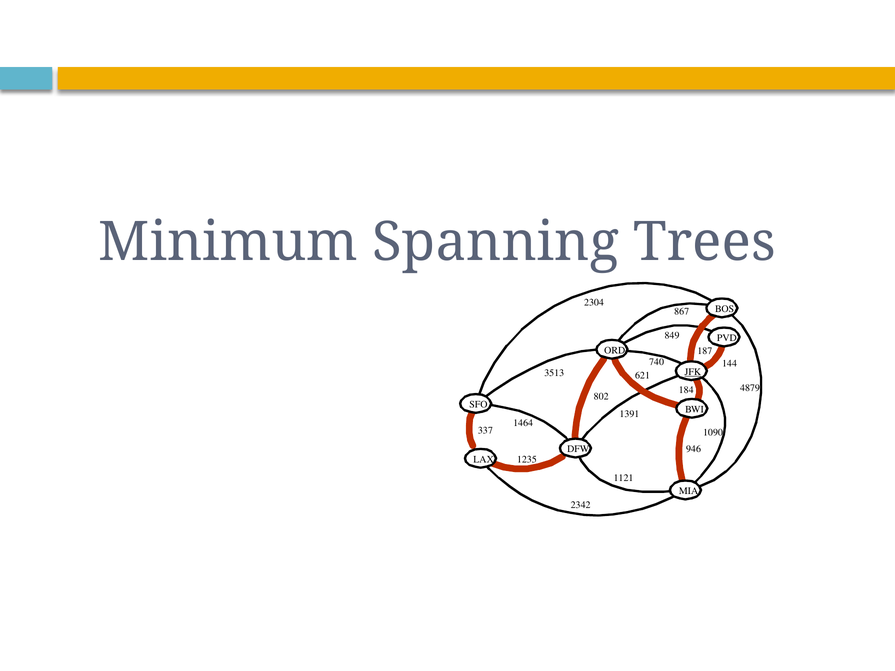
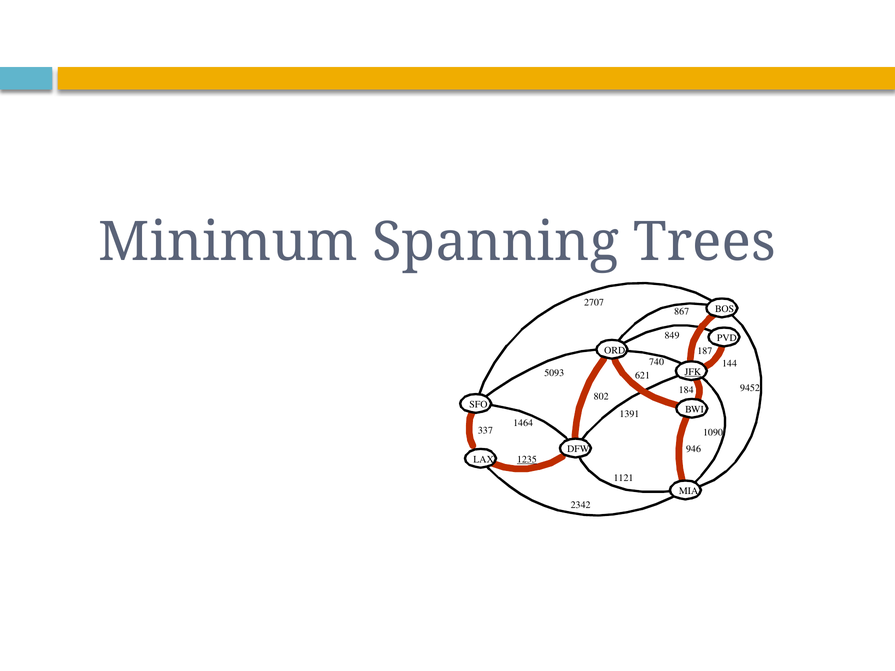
2304: 2304 -> 2707
3513: 3513 -> 5093
4879: 4879 -> 9452
1235 underline: none -> present
